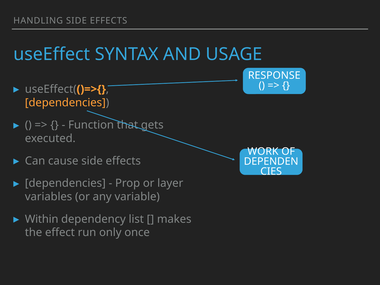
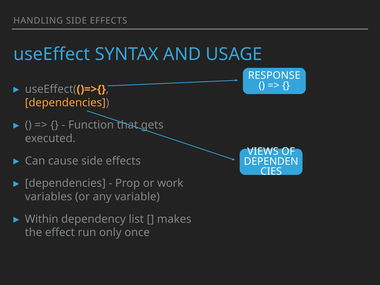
WORK: WORK -> VIEWS
layer: layer -> work
